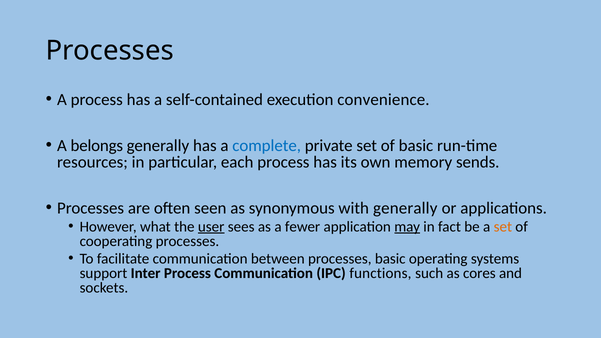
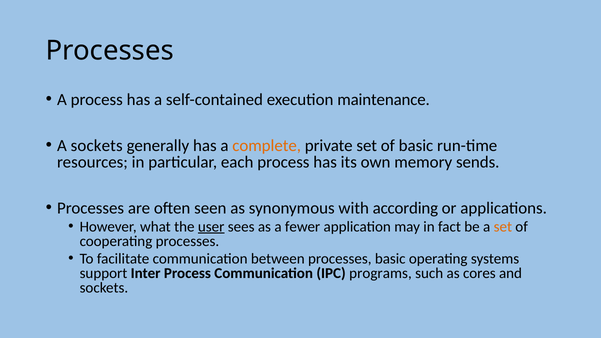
convenience: convenience -> maintenance
A belongs: belongs -> sockets
complete colour: blue -> orange
with generally: generally -> according
may underline: present -> none
functions: functions -> programs
